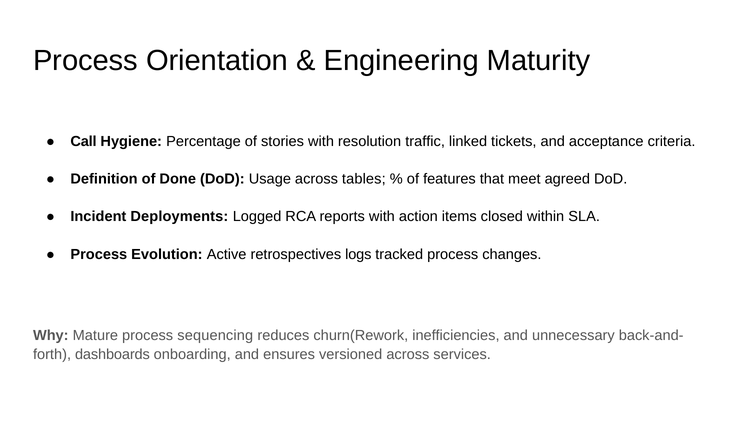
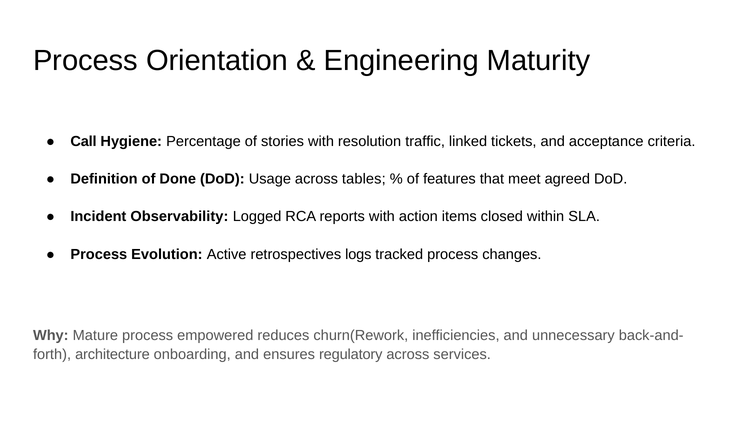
Deployments: Deployments -> Observability
sequencing: sequencing -> empowered
dashboards: dashboards -> architecture
versioned: versioned -> regulatory
